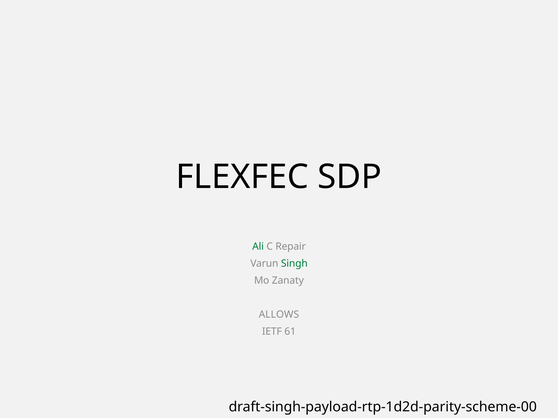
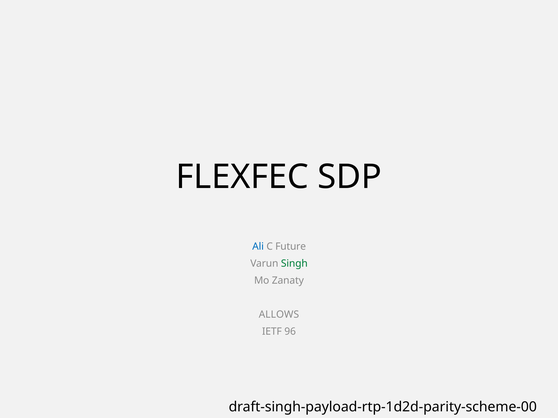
Ali colour: green -> blue
Repair: Repair -> Future
61: 61 -> 96
